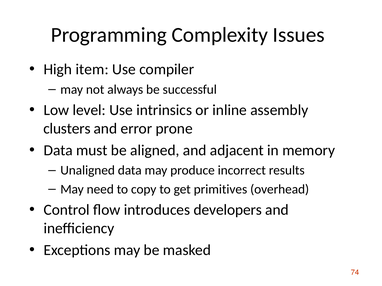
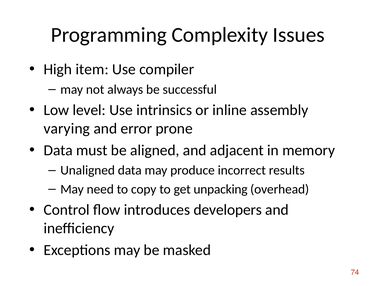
clusters: clusters -> varying
primitives: primitives -> unpacking
